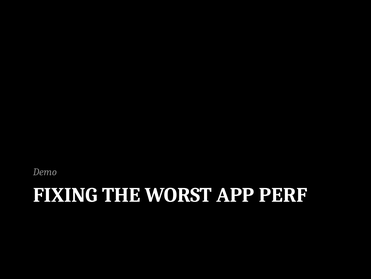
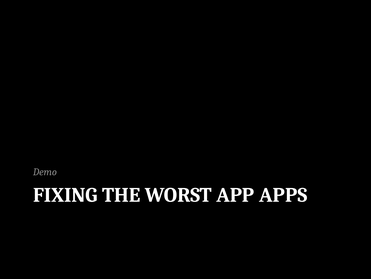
PERF: PERF -> APPS
